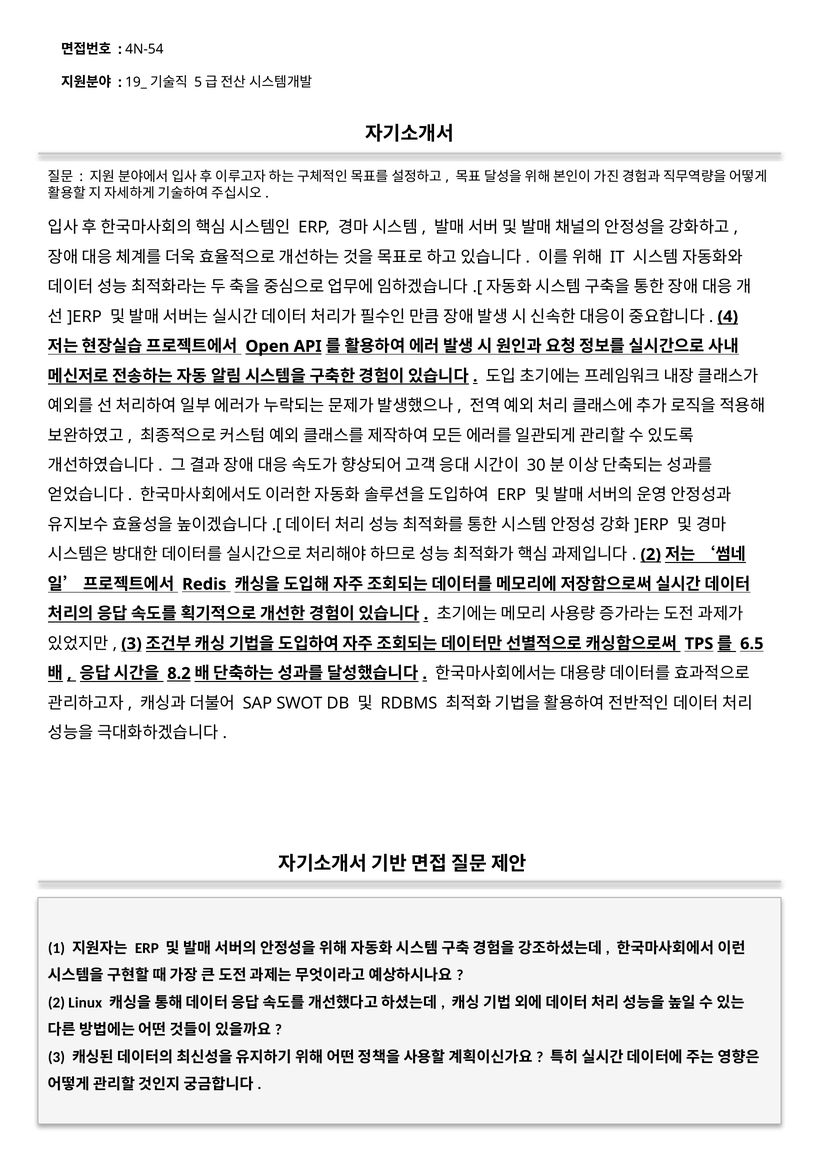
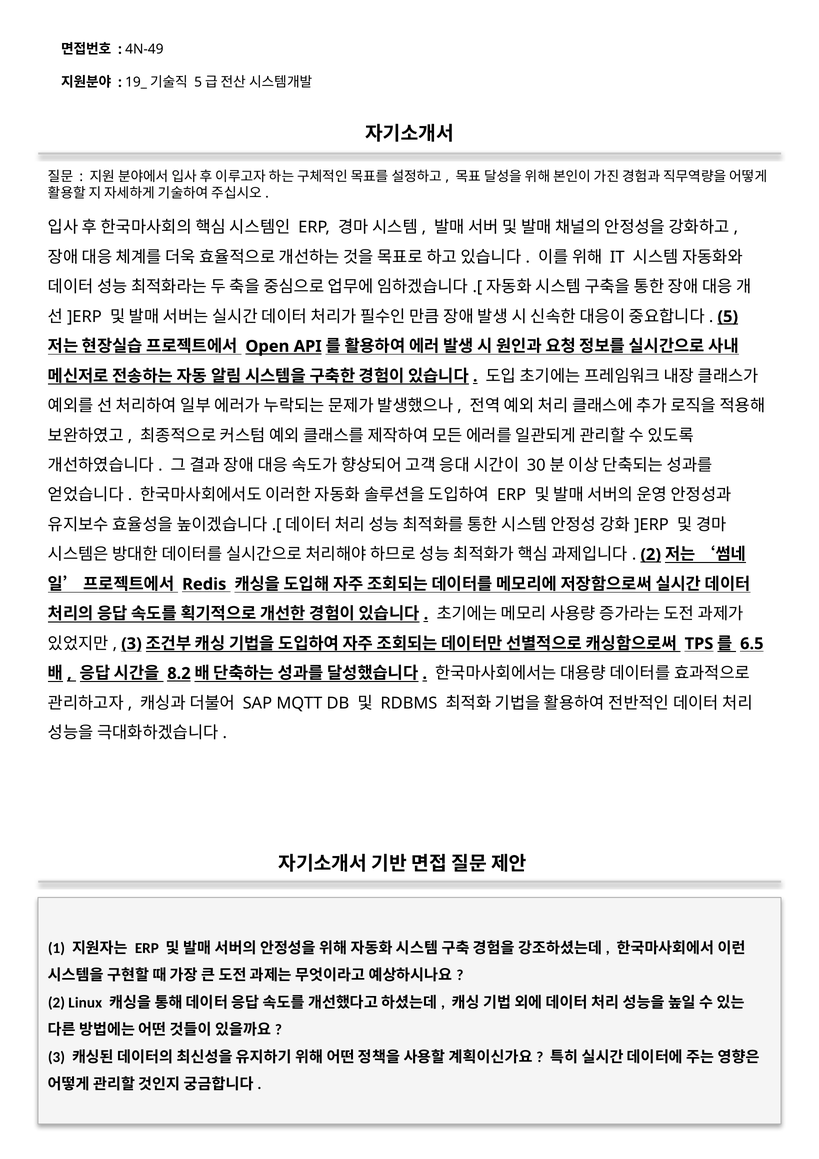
4N-54: 4N-54 -> 4N-49
4: 4 -> 5
SWOT: SWOT -> MQTT
